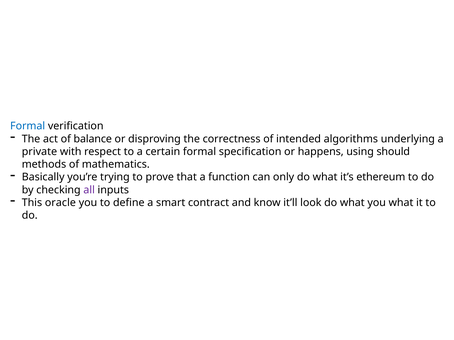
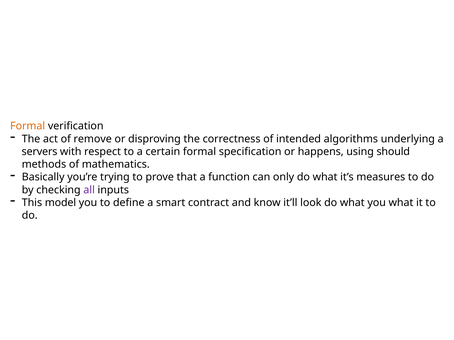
Formal at (28, 126) colour: blue -> orange
balance: balance -> remove
private: private -> servers
ethereum: ethereum -> measures
oracle: oracle -> model
